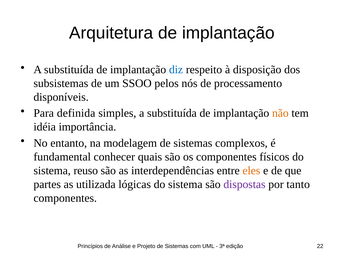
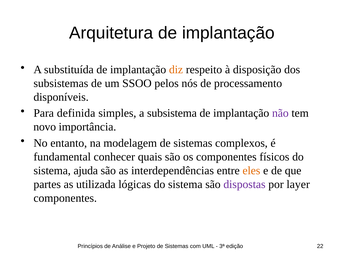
diz colour: blue -> orange
simples a substituída: substituída -> subsistema
não colour: orange -> purple
idéia: idéia -> novo
reuso: reuso -> ajuda
tanto: tanto -> layer
